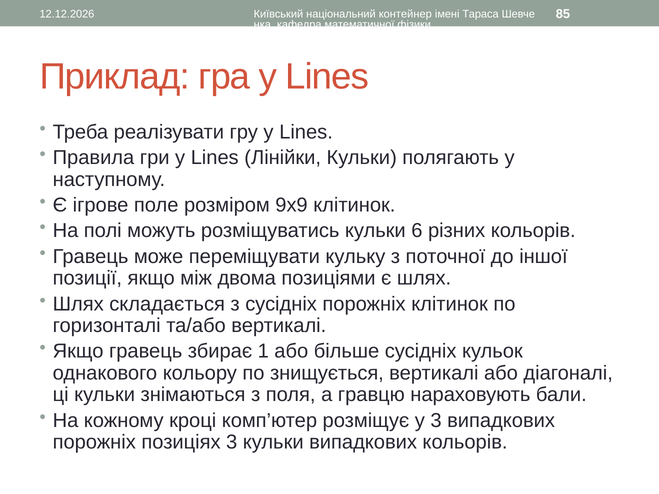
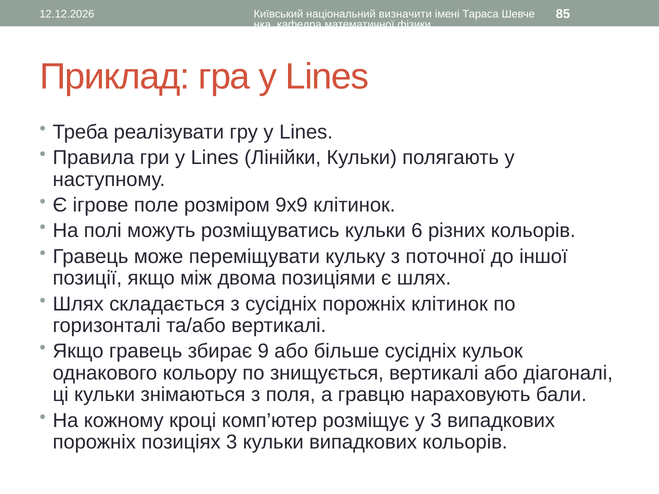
контейнер: контейнер -> визначити
1: 1 -> 9
